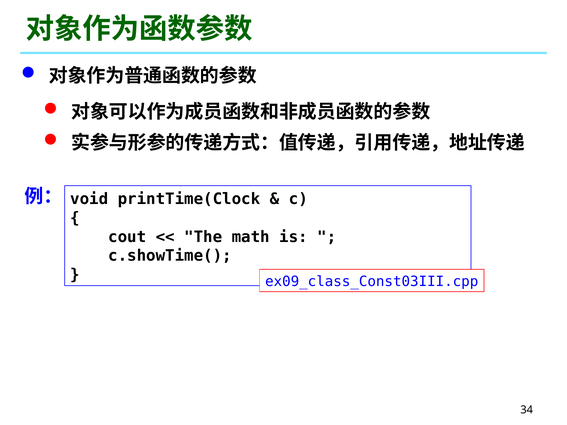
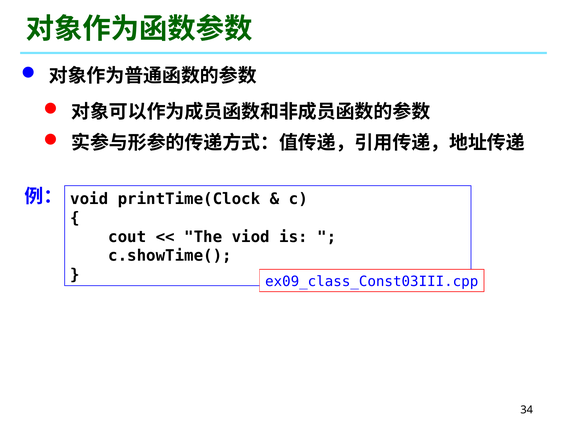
math: math -> viod
